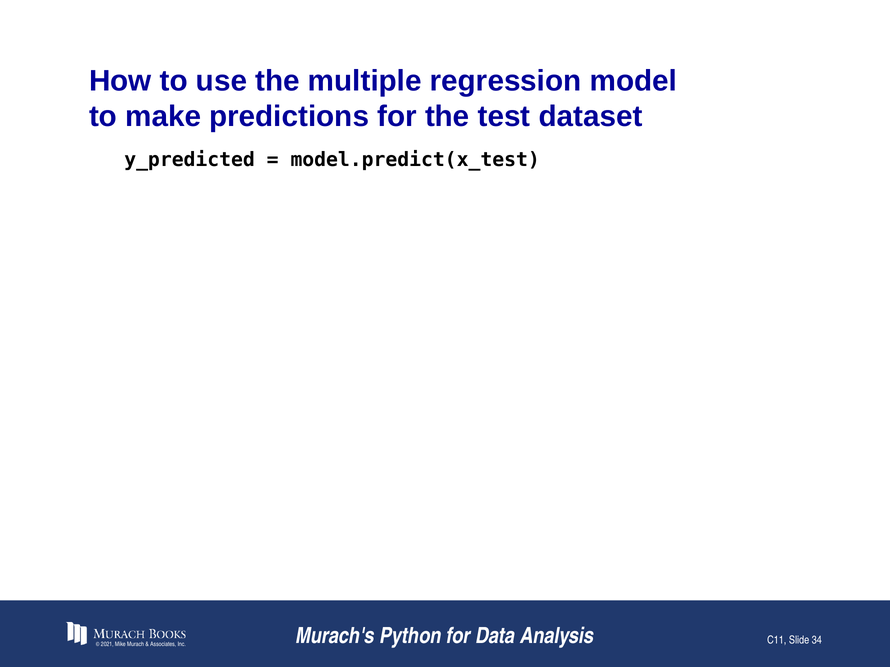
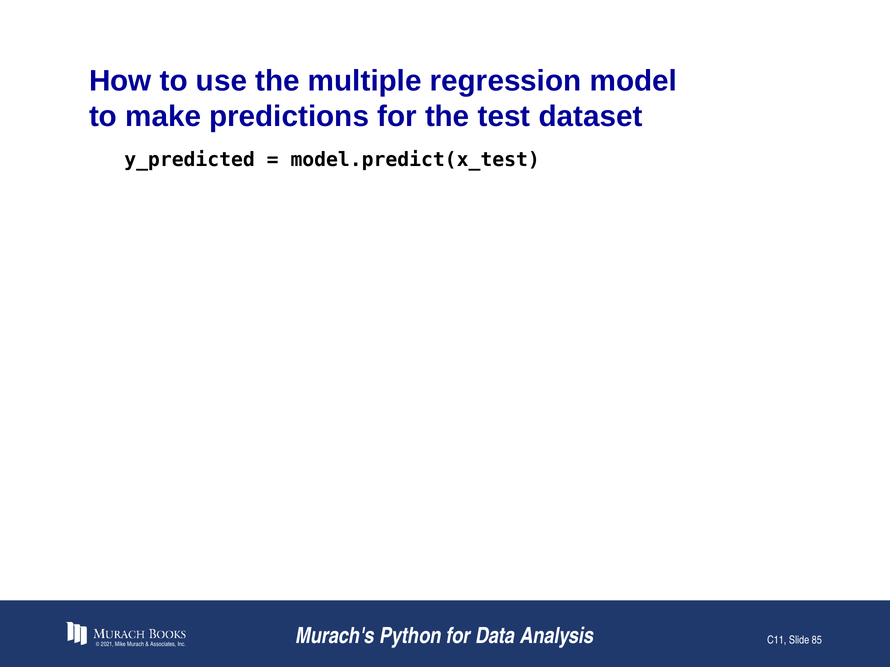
34: 34 -> 85
